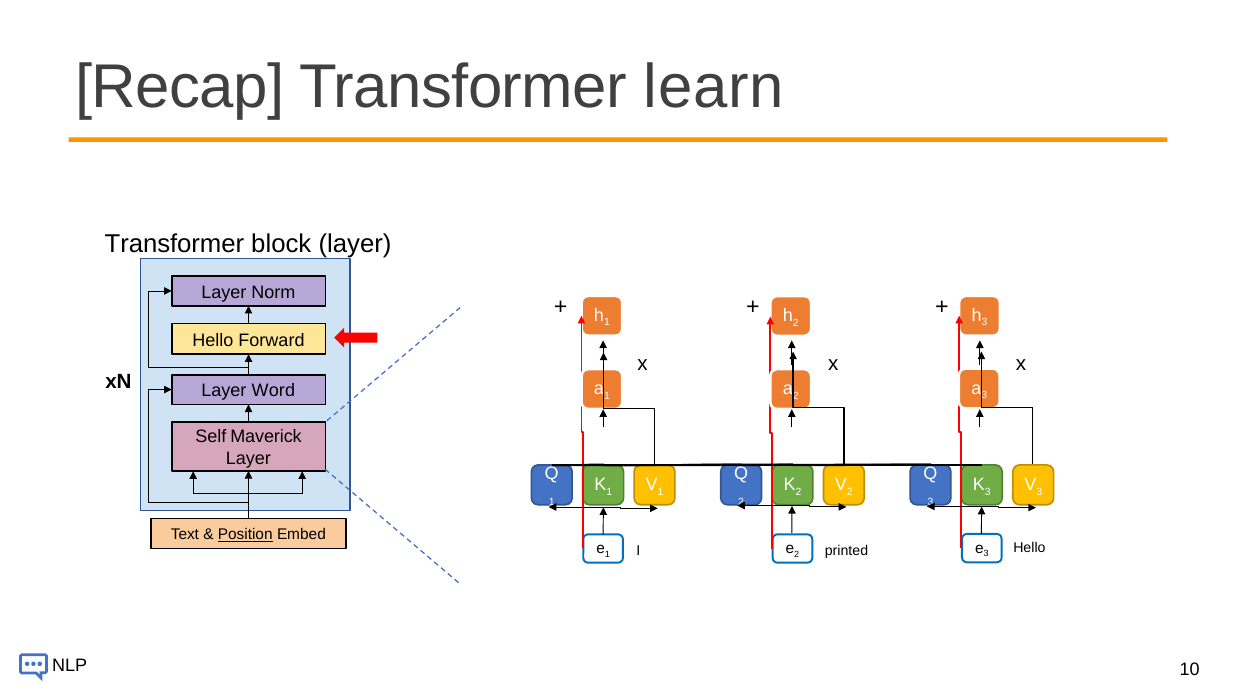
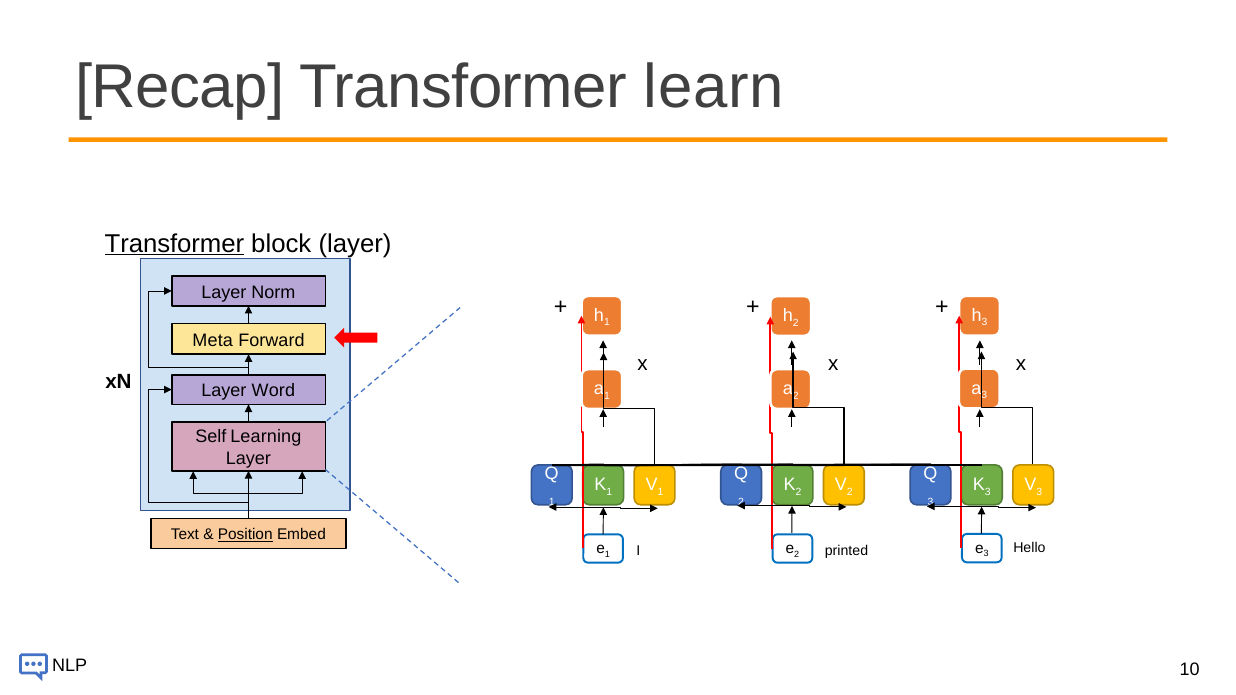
Transformer at (174, 244) underline: none -> present
Hello at (213, 340): Hello -> Meta
Maverick: Maverick -> Learning
